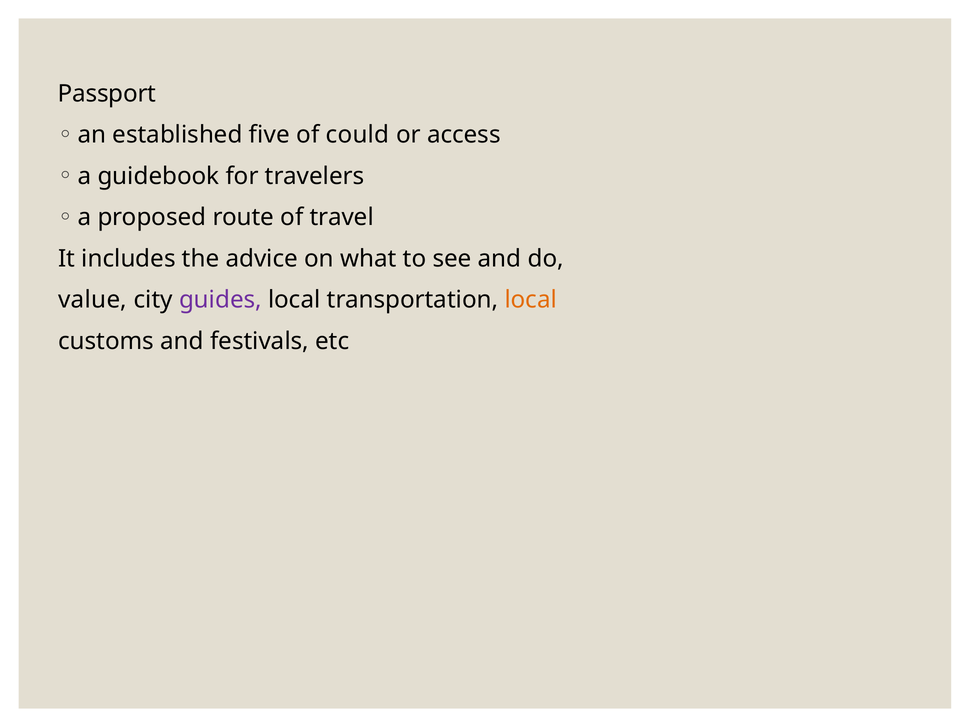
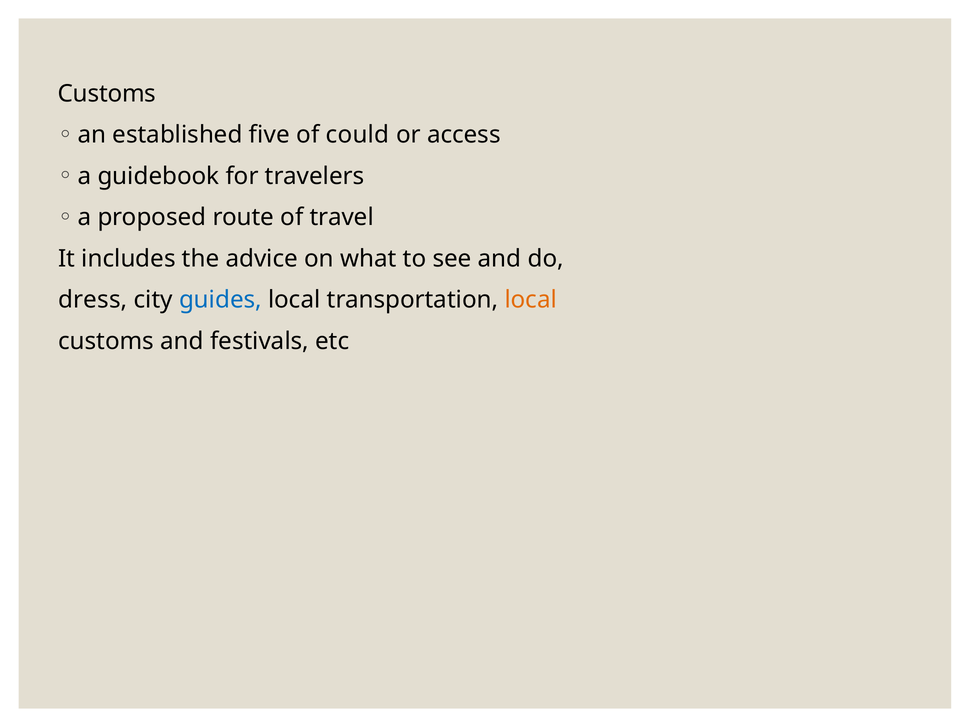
Passport at (107, 94): Passport -> Customs
value: value -> dress
guides colour: purple -> blue
